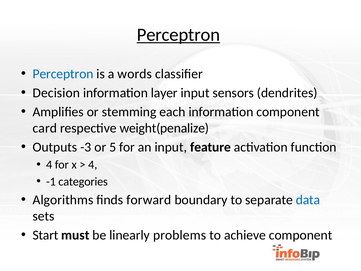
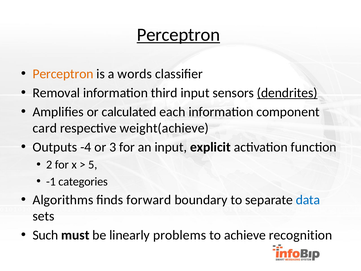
Perceptron at (63, 74) colour: blue -> orange
Decision: Decision -> Removal
layer: layer -> third
dendrites underline: none -> present
stemming: stemming -> calculated
weight(penalize: weight(penalize -> weight(achieve
-3: -3 -> -4
5: 5 -> 3
feature: feature -> explicit
4 at (49, 165): 4 -> 2
4 at (93, 165): 4 -> 5
Start: Start -> Such
achieve component: component -> recognition
